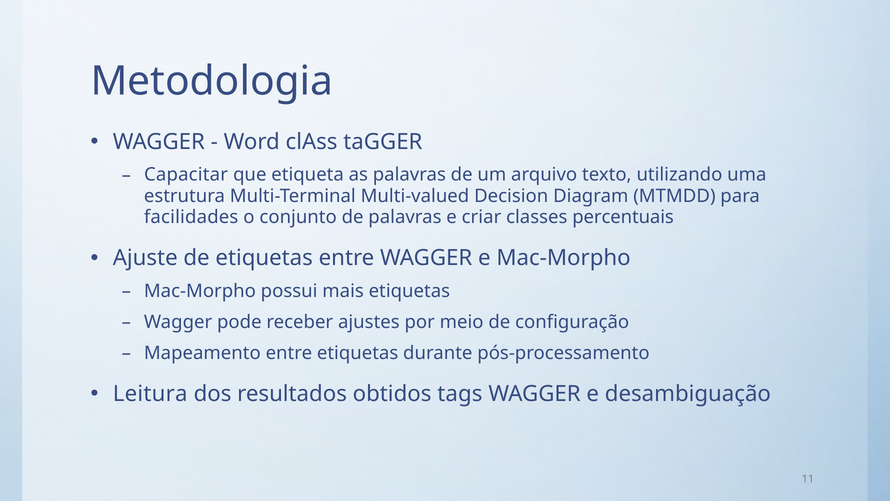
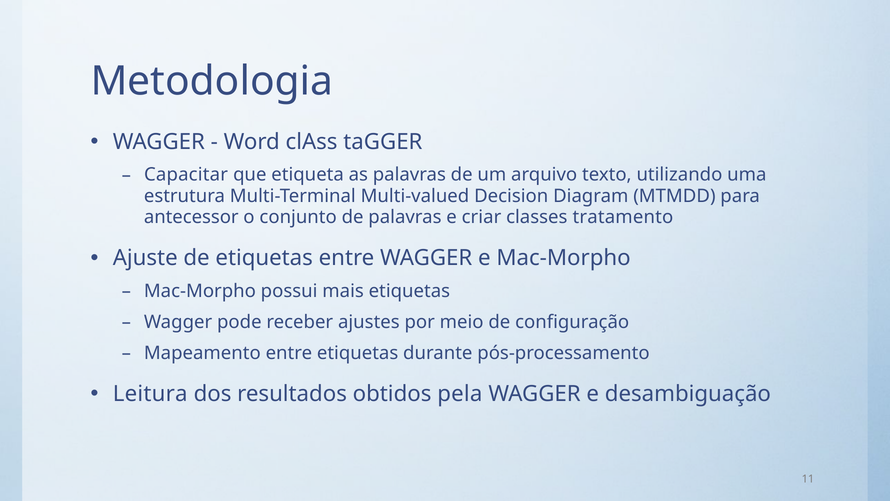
facilidades: facilidades -> antecessor
percentuais: percentuais -> tratamento
tags: tags -> pela
